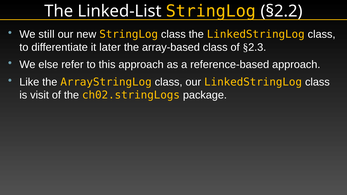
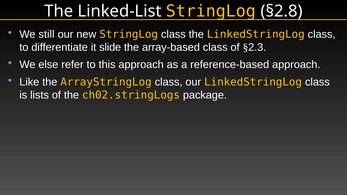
§2.2: §2.2 -> §2.8
later: later -> slide
visit: visit -> lists
